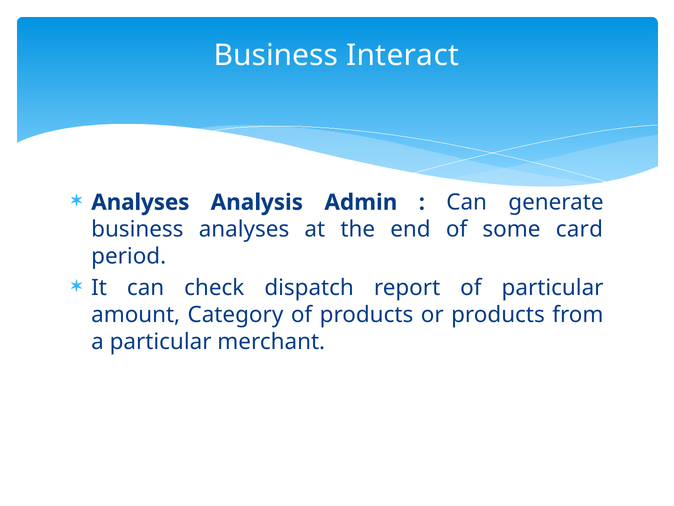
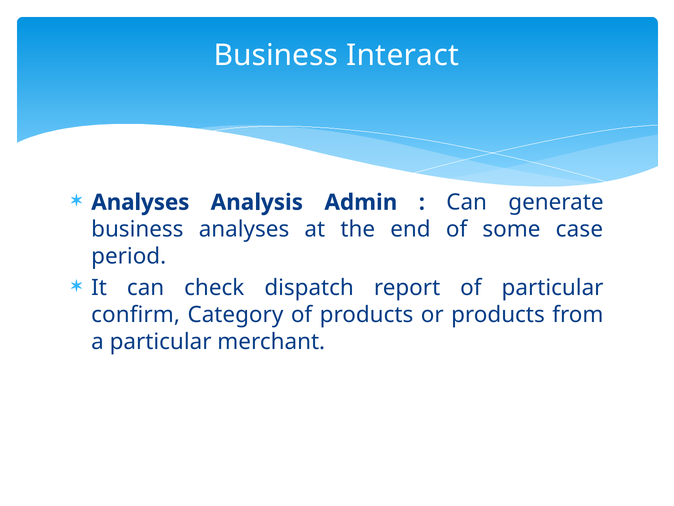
card: card -> case
amount: amount -> confirm
